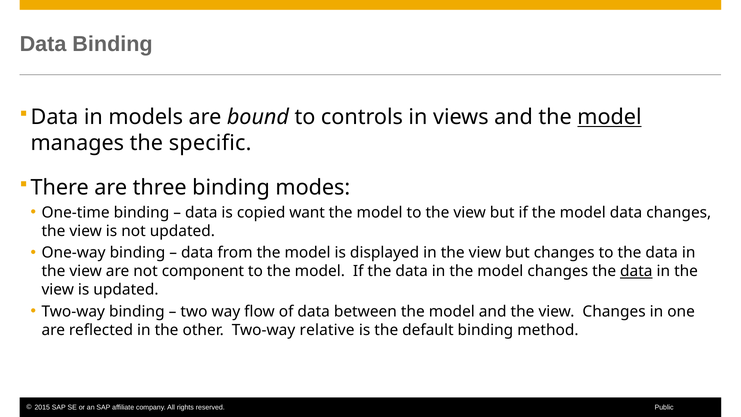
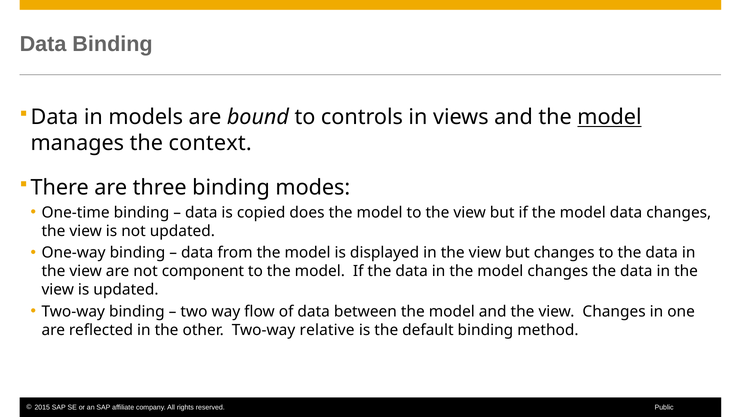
specific: specific -> context
want: want -> does
data at (636, 271) underline: present -> none
